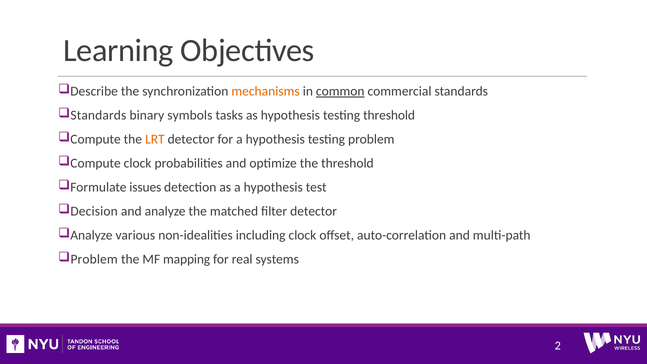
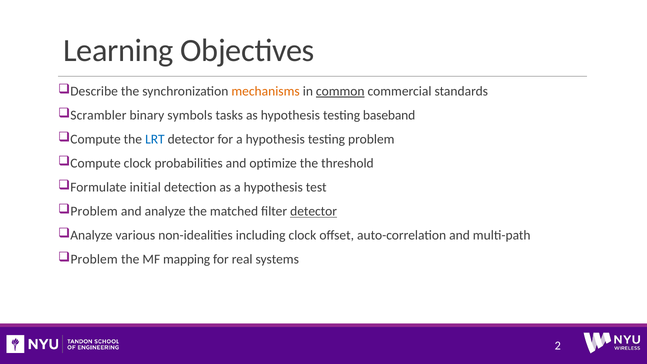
Standards at (98, 115): Standards -> Scrambler
testing threshold: threshold -> baseband
LRT colour: orange -> blue
issues: issues -> initial
Decision at (94, 211): Decision -> Problem
detector at (314, 211) underline: none -> present
